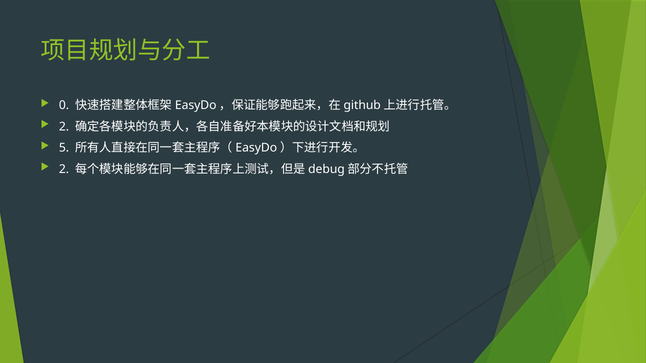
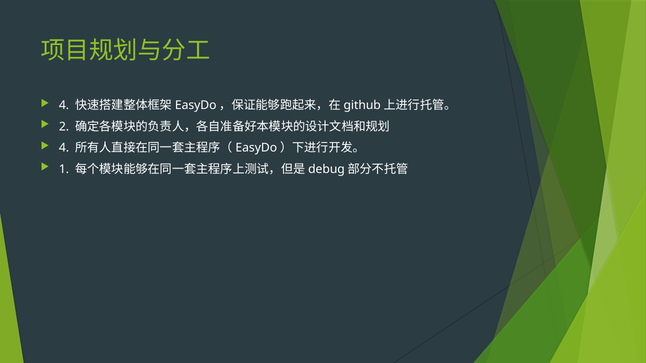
0 at (64, 105): 0 -> 4
5 at (64, 148): 5 -> 4
2 at (64, 169): 2 -> 1
